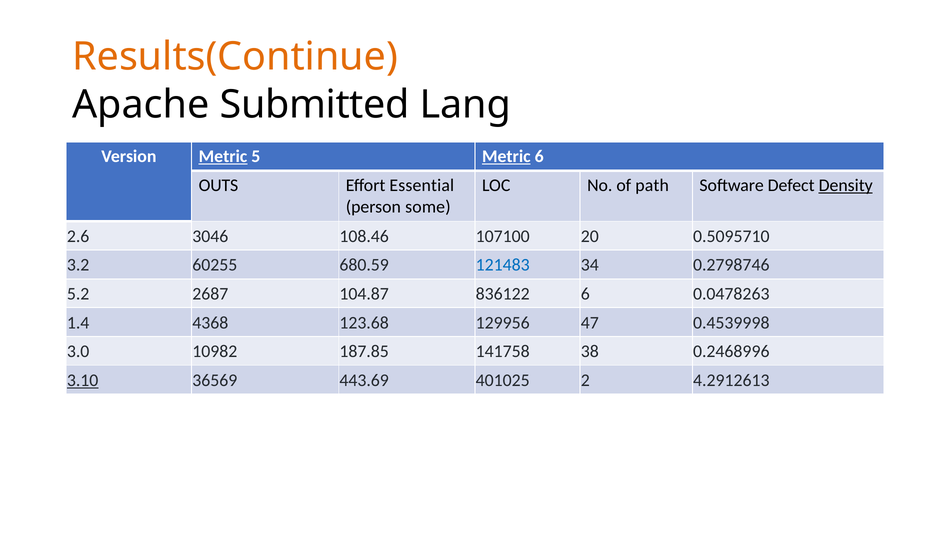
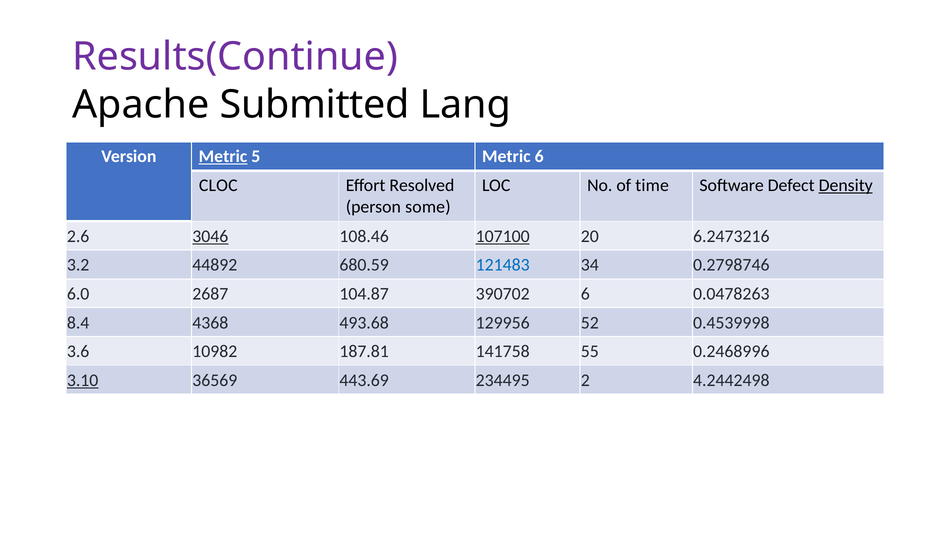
Results(Continue colour: orange -> purple
Metric at (506, 157) underline: present -> none
OUTS: OUTS -> CLOC
Essential: Essential -> Resolved
path: path -> time
3046 underline: none -> present
107100 underline: none -> present
0.5095710: 0.5095710 -> 6.2473216
60255: 60255 -> 44892
5.2: 5.2 -> 6.0
836122: 836122 -> 390702
1.4: 1.4 -> 8.4
123.68: 123.68 -> 493.68
47: 47 -> 52
3.0: 3.0 -> 3.6
187.85: 187.85 -> 187.81
38: 38 -> 55
401025: 401025 -> 234495
4.2912613: 4.2912613 -> 4.2442498
